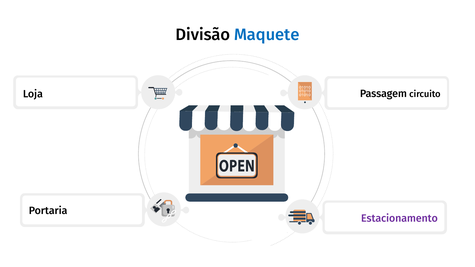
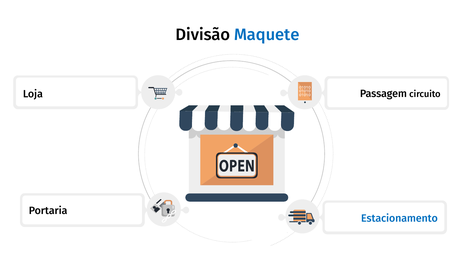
Estacionamento colour: purple -> blue
